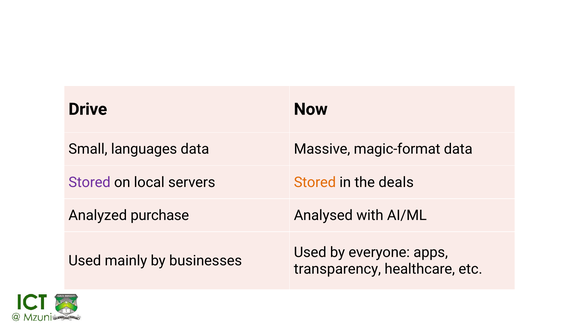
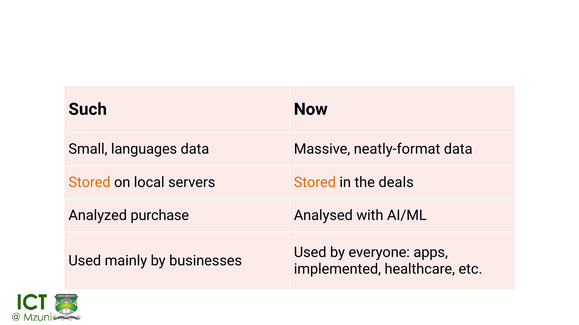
Drive: Drive -> Such
magic-format: magic-format -> neatly-format
Stored at (90, 183) colour: purple -> orange
transparency: transparency -> implemented
